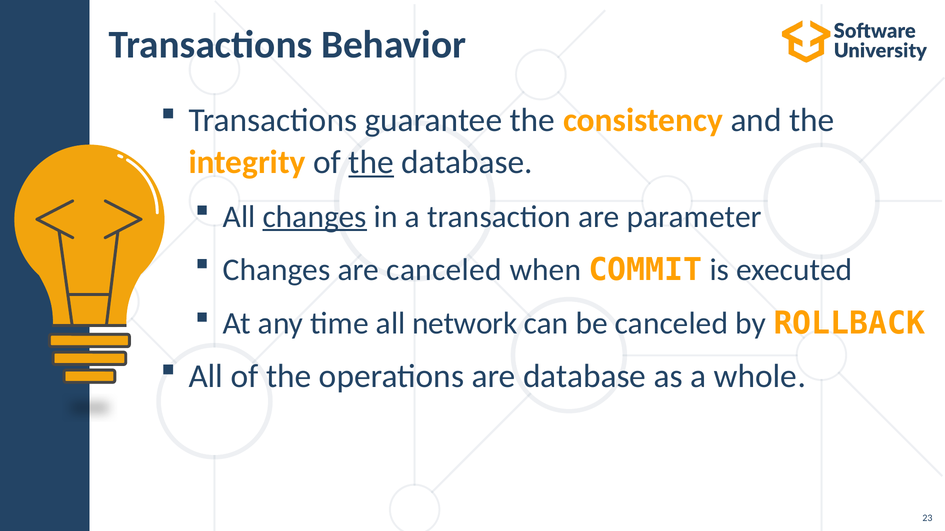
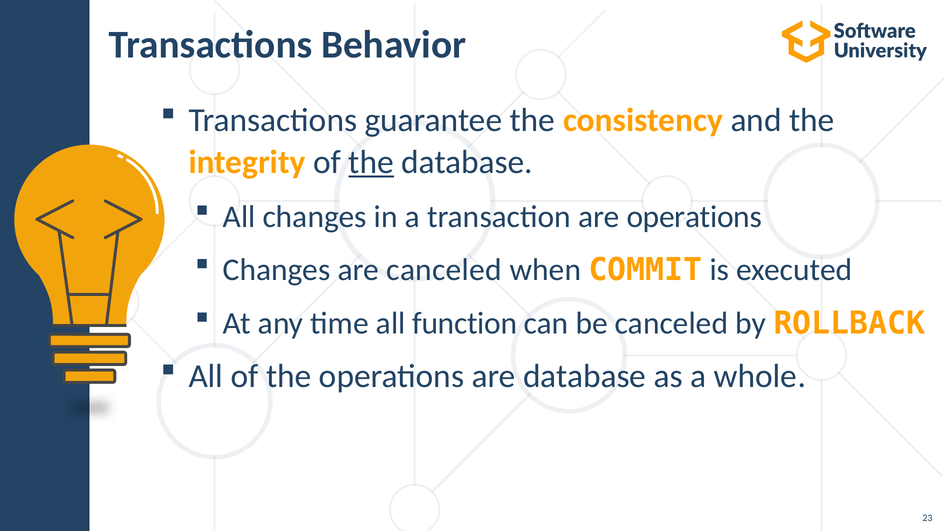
changes at (315, 217) underline: present -> none
are parameter: parameter -> operations
network: network -> function
